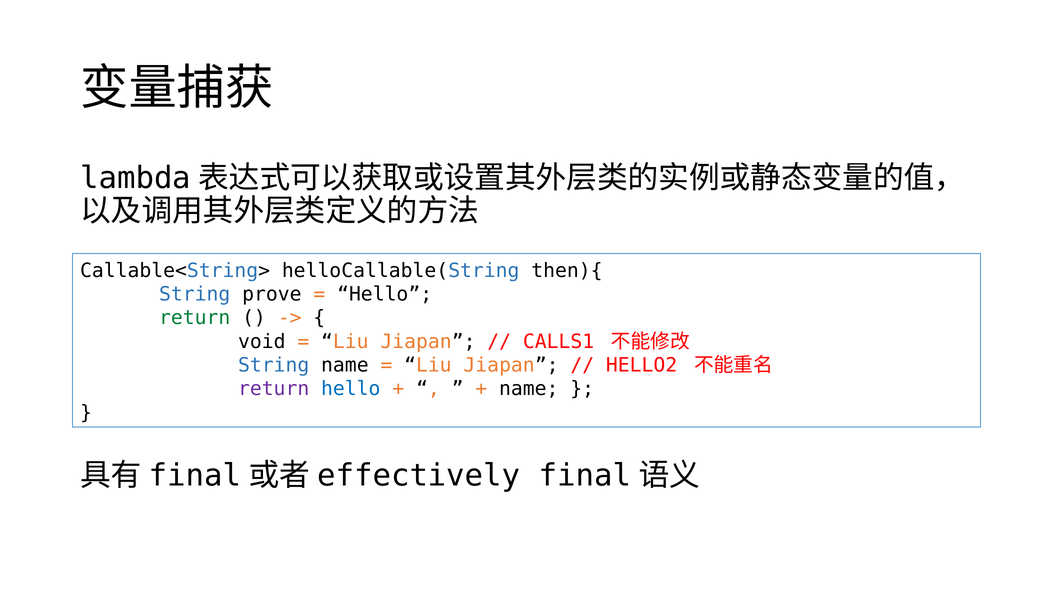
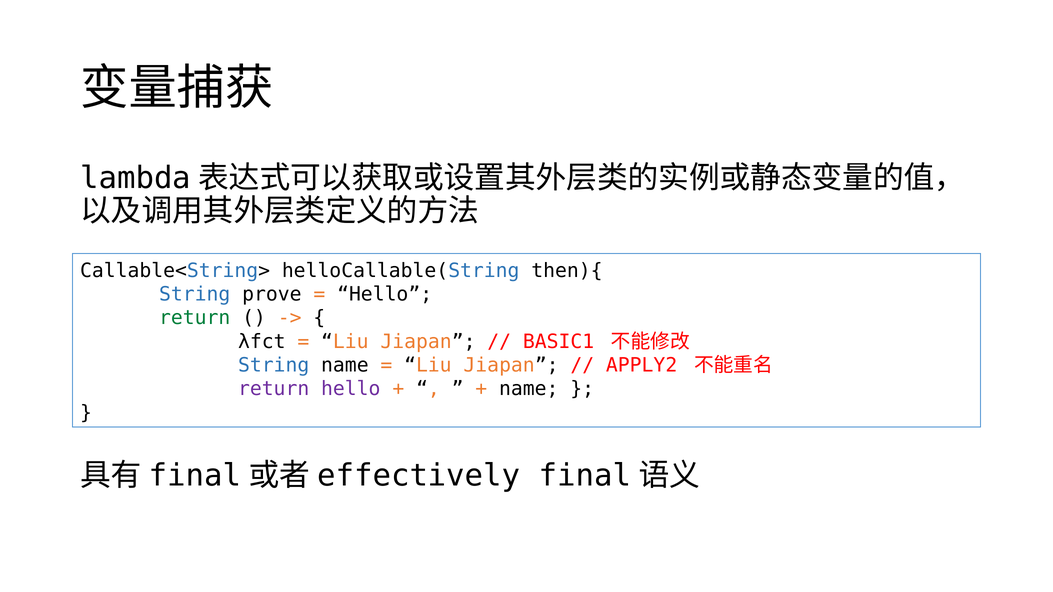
void: void -> λfct
CALLS1: CALLS1 -> BASIC1
HELLO2: HELLO2 -> APPLY2
hello at (351, 389) colour: blue -> purple
